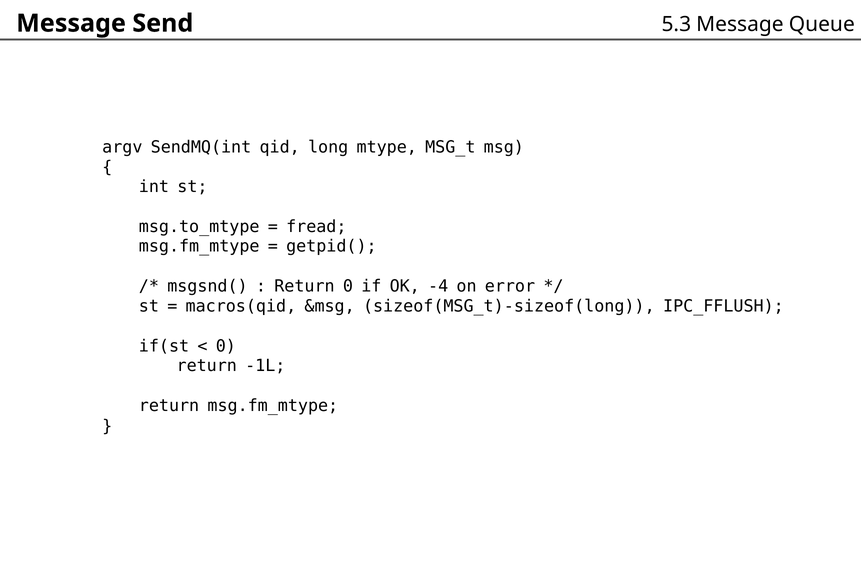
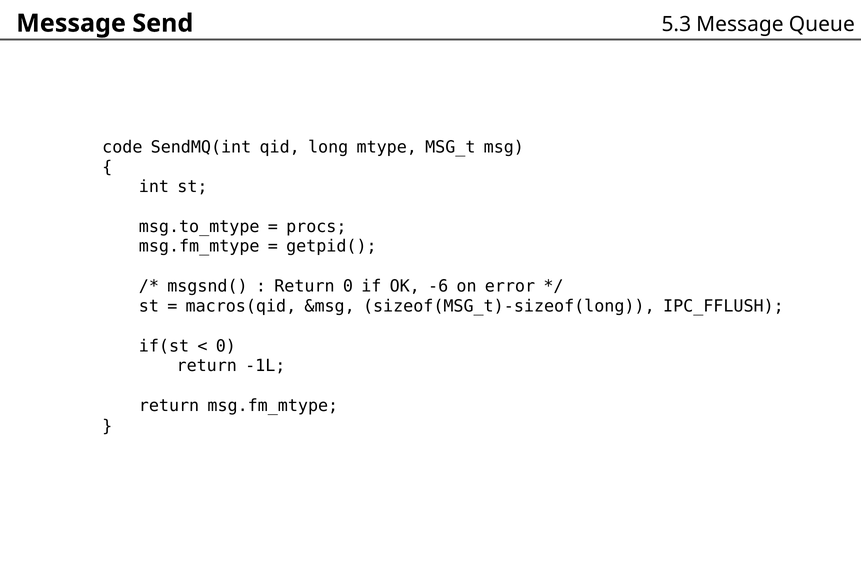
argv: argv -> code
fread: fread -> procs
-4: -4 -> -6
